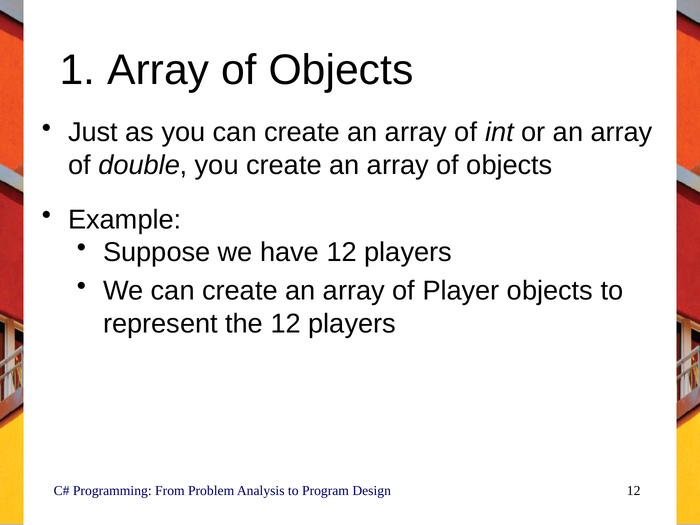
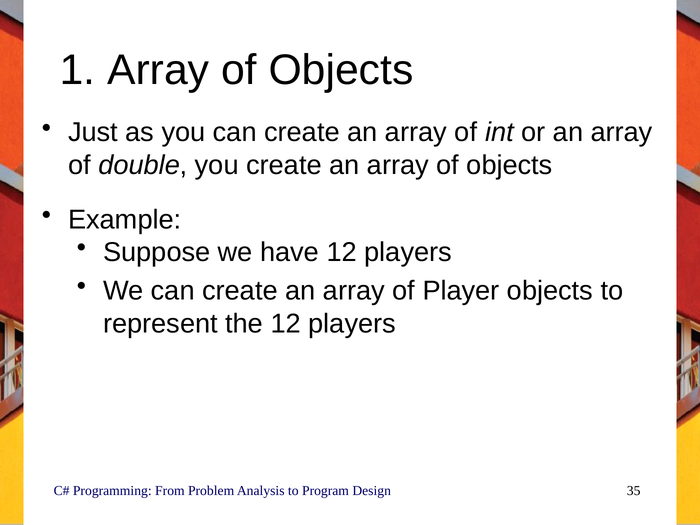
Design 12: 12 -> 35
